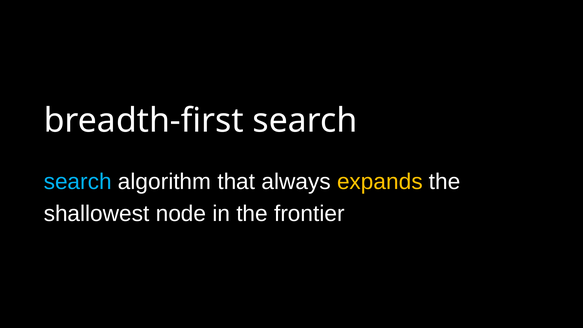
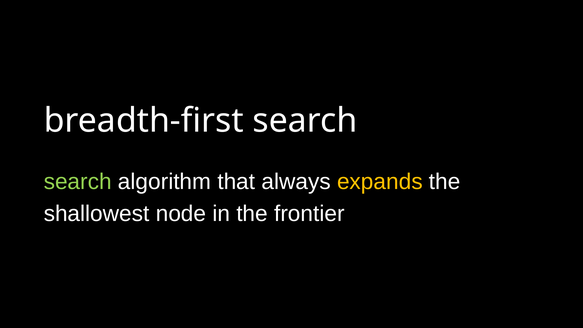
search at (78, 182) colour: light blue -> light green
